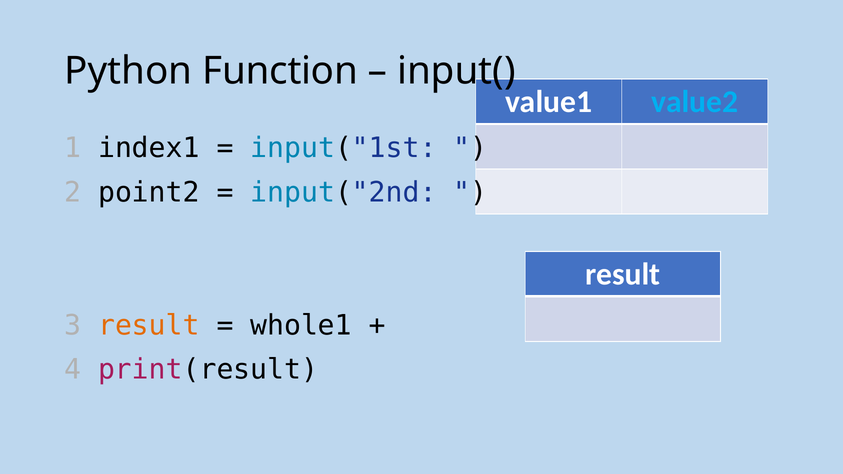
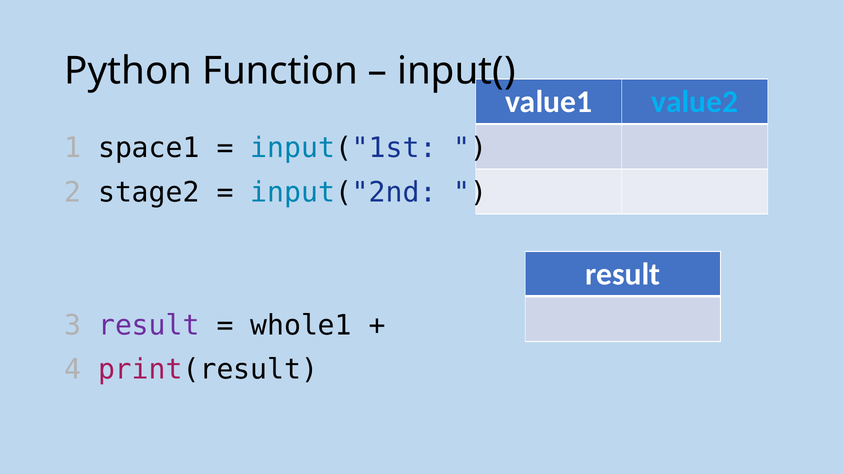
index1: index1 -> space1
point2: point2 -> stage2
result at (149, 325) colour: orange -> purple
